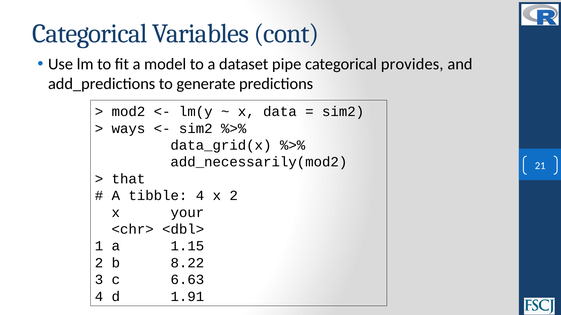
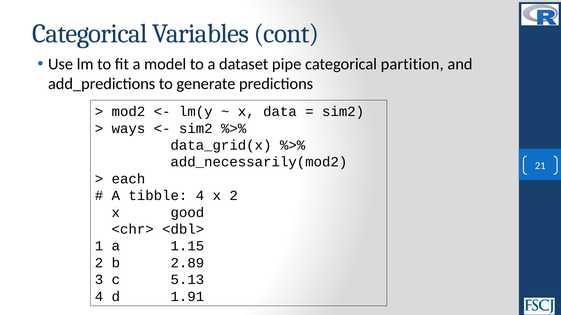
provides: provides -> partition
that: that -> each
your: your -> good
8.22: 8.22 -> 2.89
6.63: 6.63 -> 5.13
